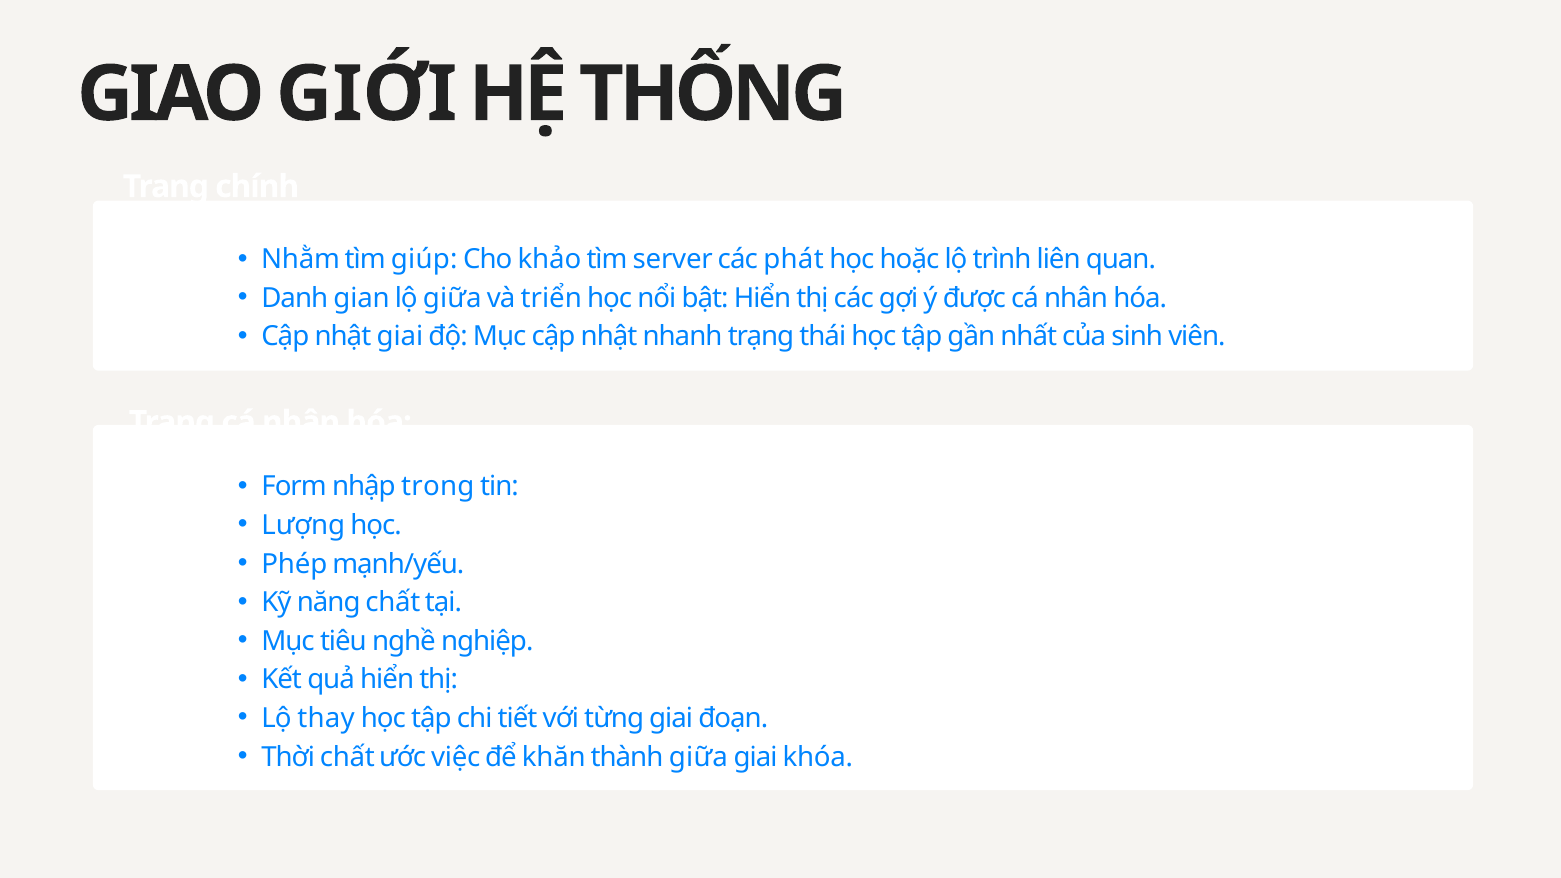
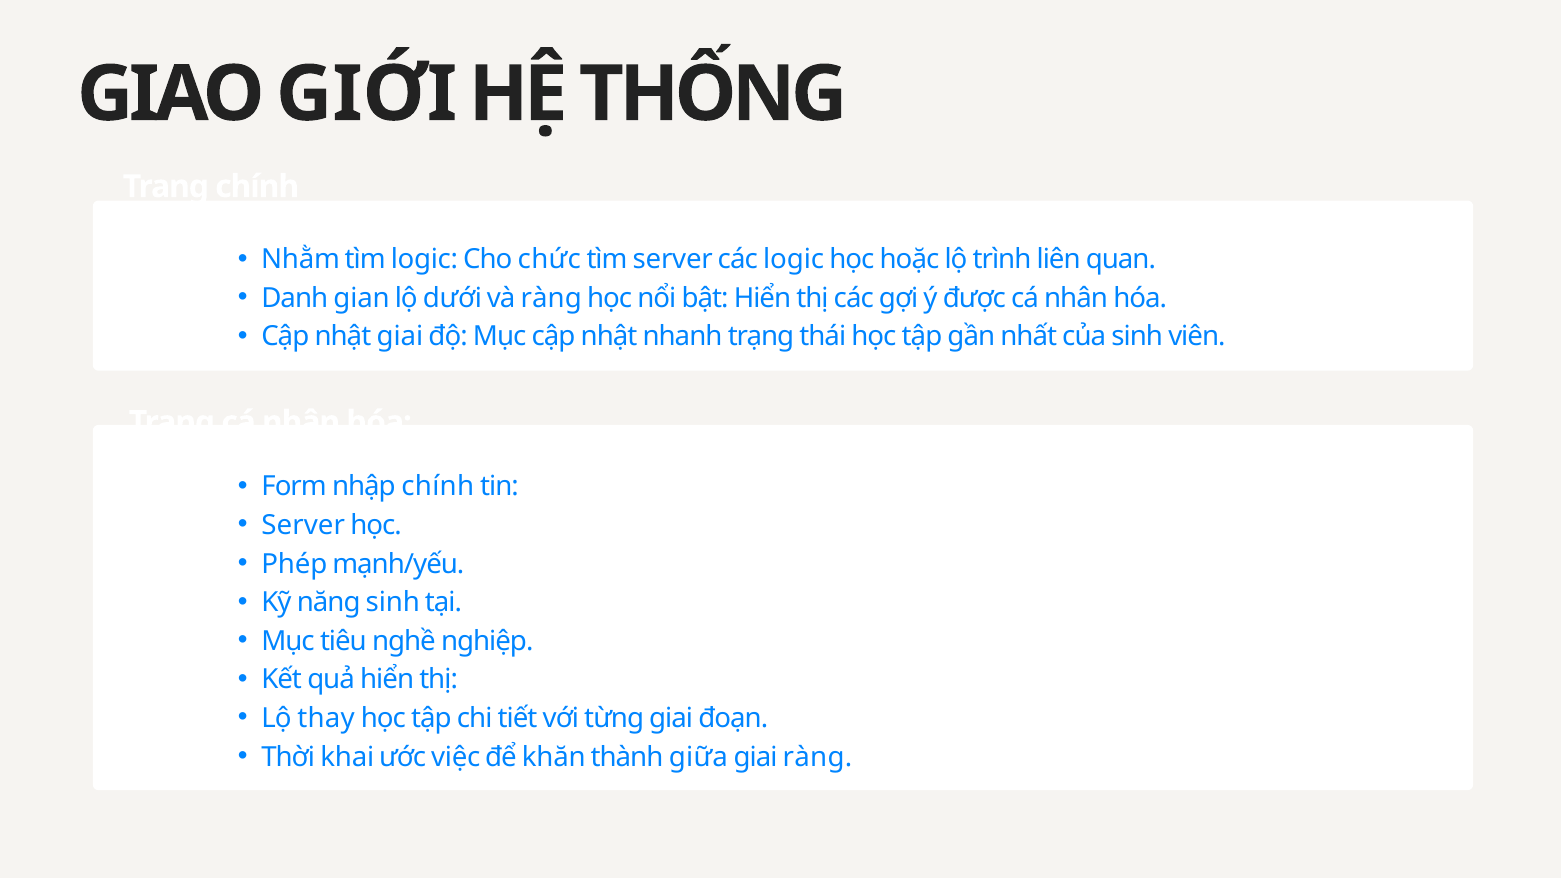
tìm giúp: giúp -> logic
khảo: khảo -> chức
các phát: phát -> logic
lộ giữa: giữa -> dưới
và triển: triển -> ràng
nhập trong: trong -> chính
Lượng at (303, 525): Lượng -> Server
năng chất: chất -> sinh
Thời chất: chất -> khai
giai khóa: khóa -> ràng
